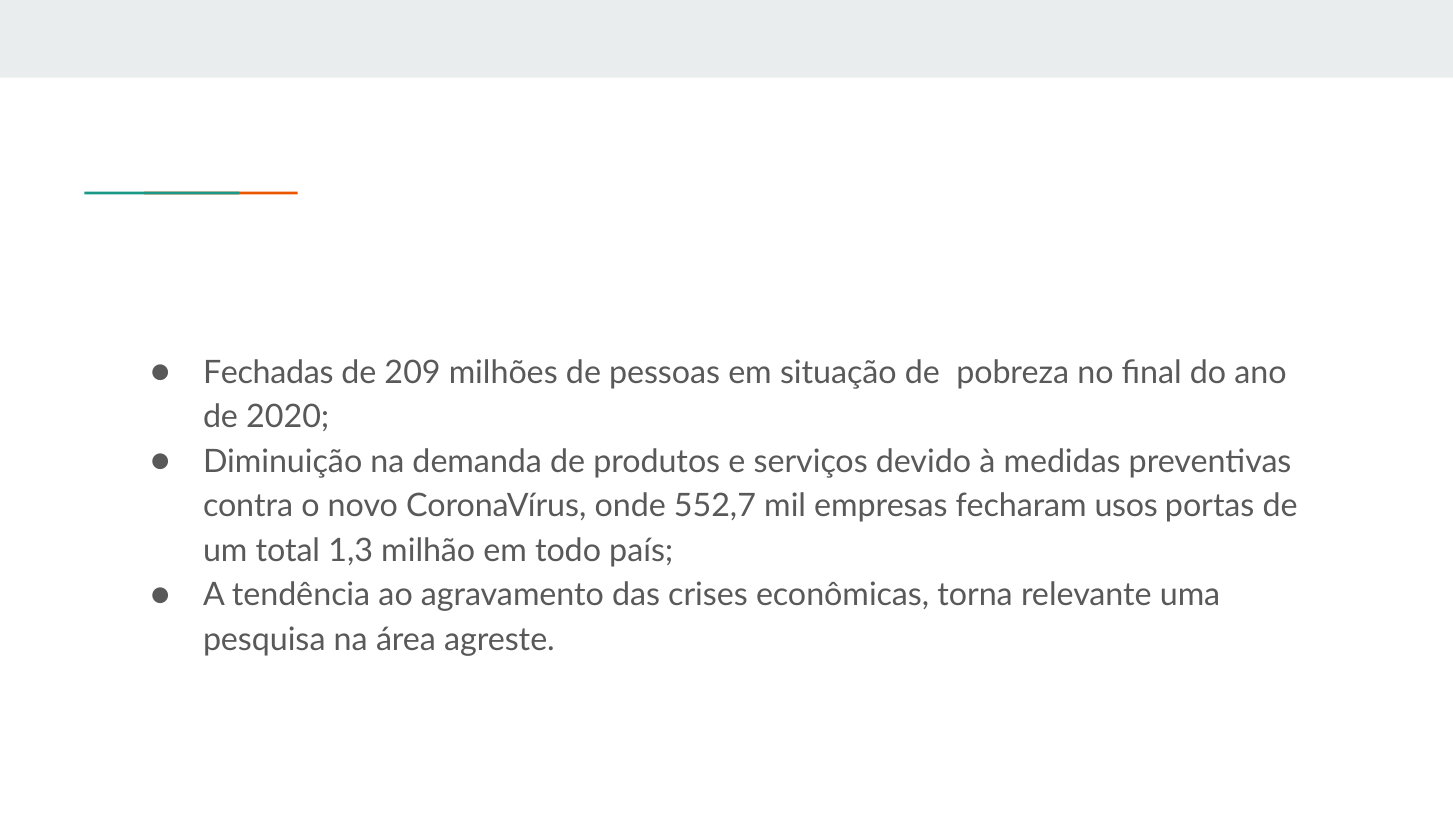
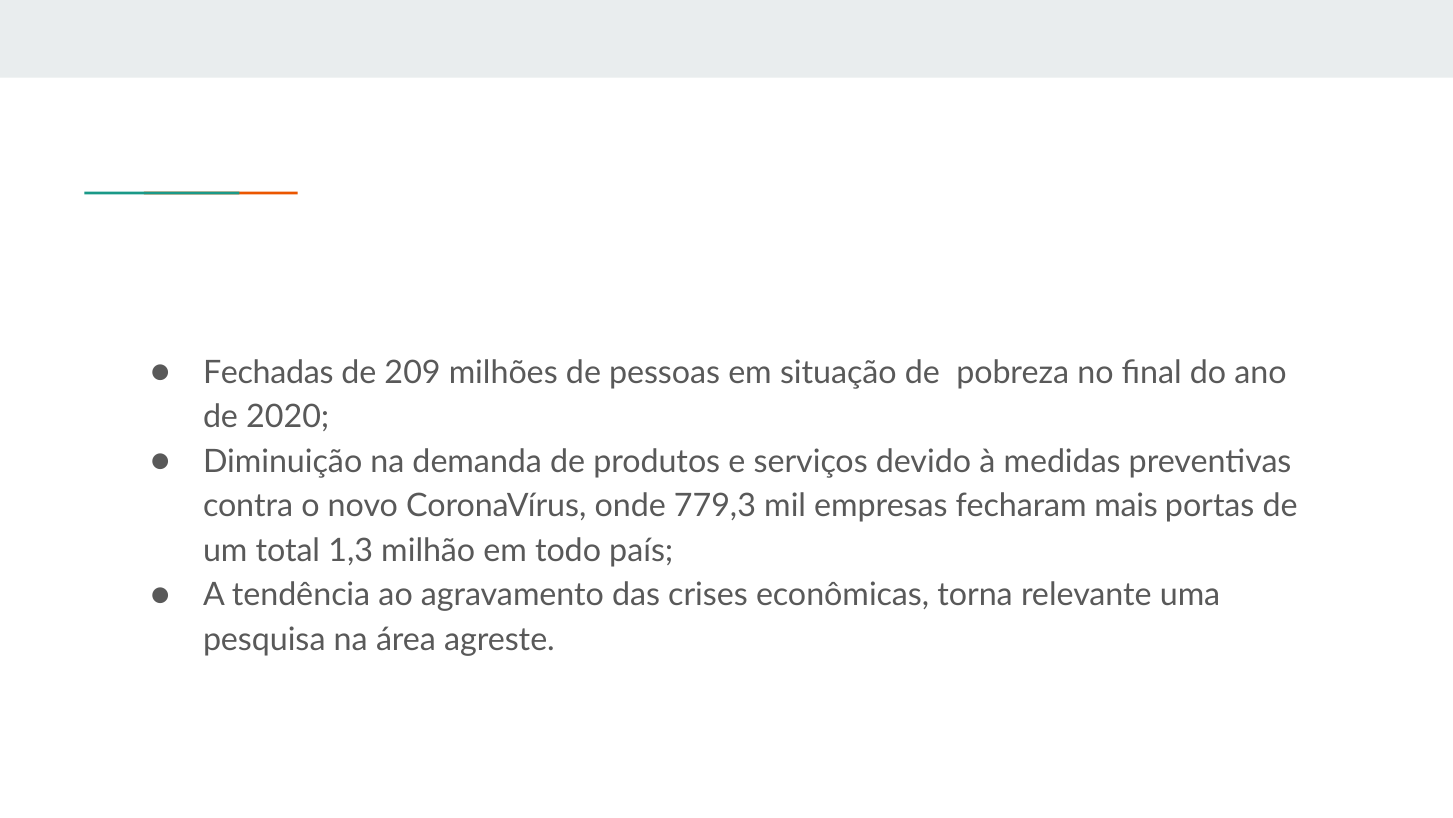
552,7: 552,7 -> 779,3
usos: usos -> mais
